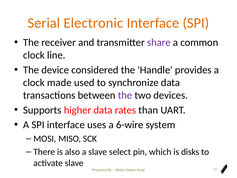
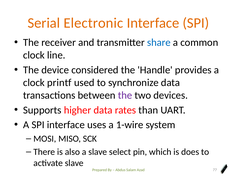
share colour: purple -> blue
made: made -> printf
6-wire: 6-wire -> 1-wire
disks: disks -> does
